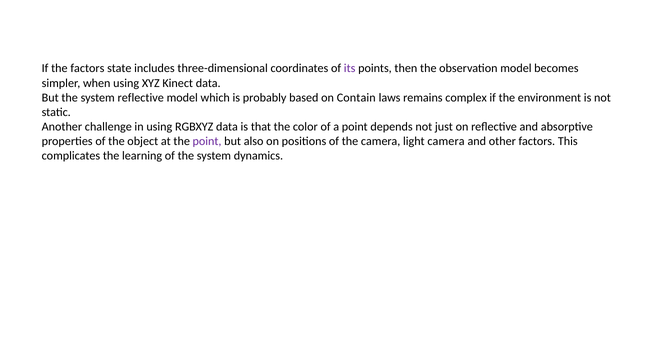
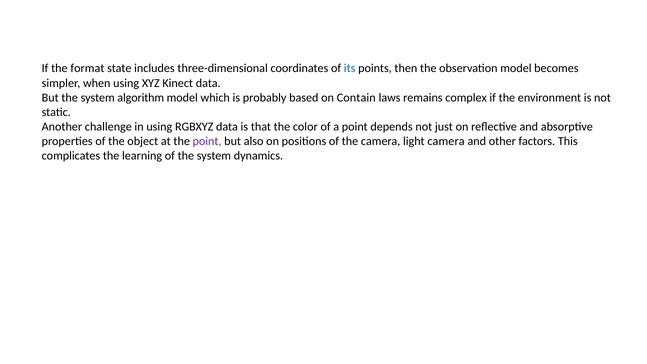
the factors: factors -> format
its colour: purple -> blue
system reflective: reflective -> algorithm
